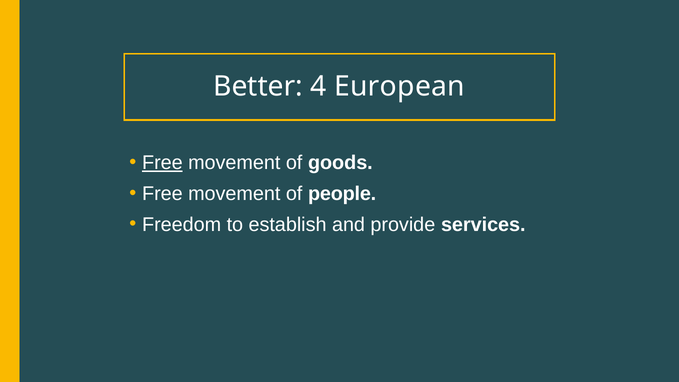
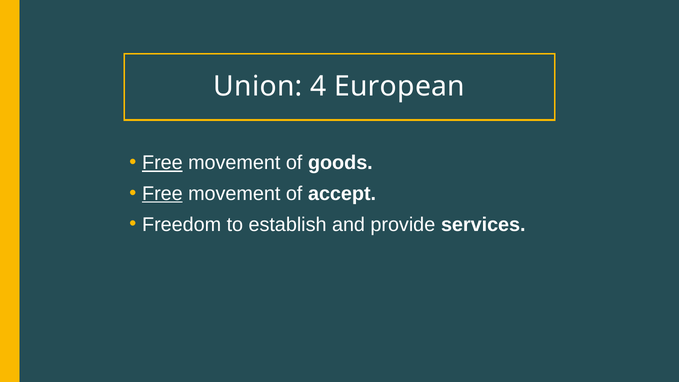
Better: Better -> Union
Free at (162, 194) underline: none -> present
people: people -> accept
